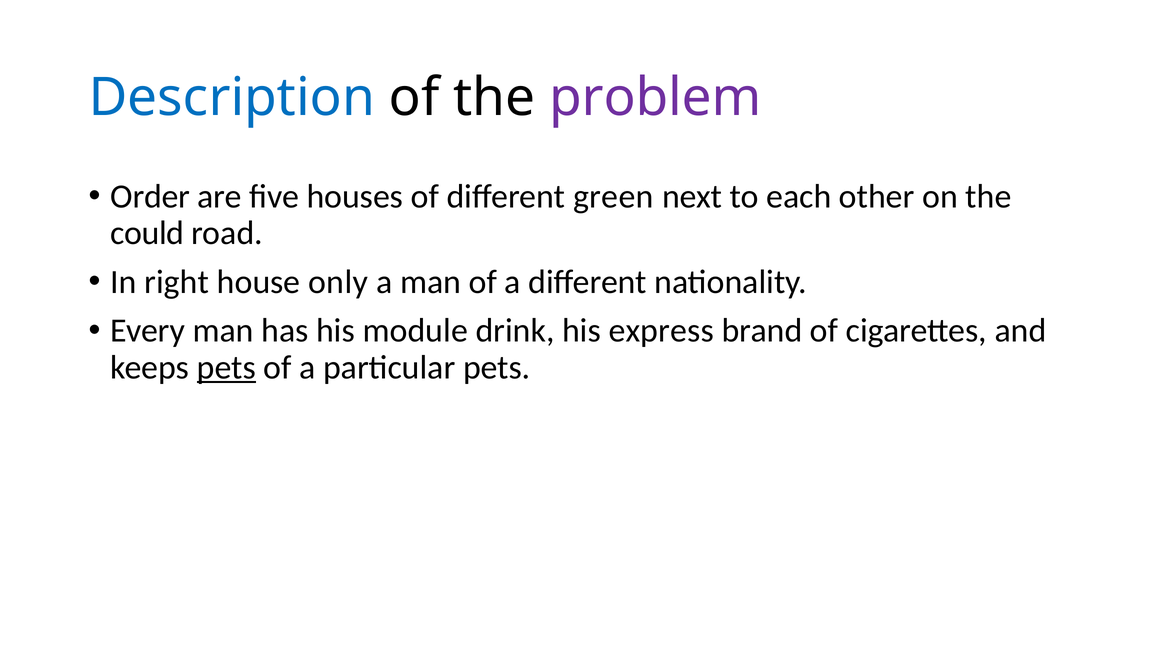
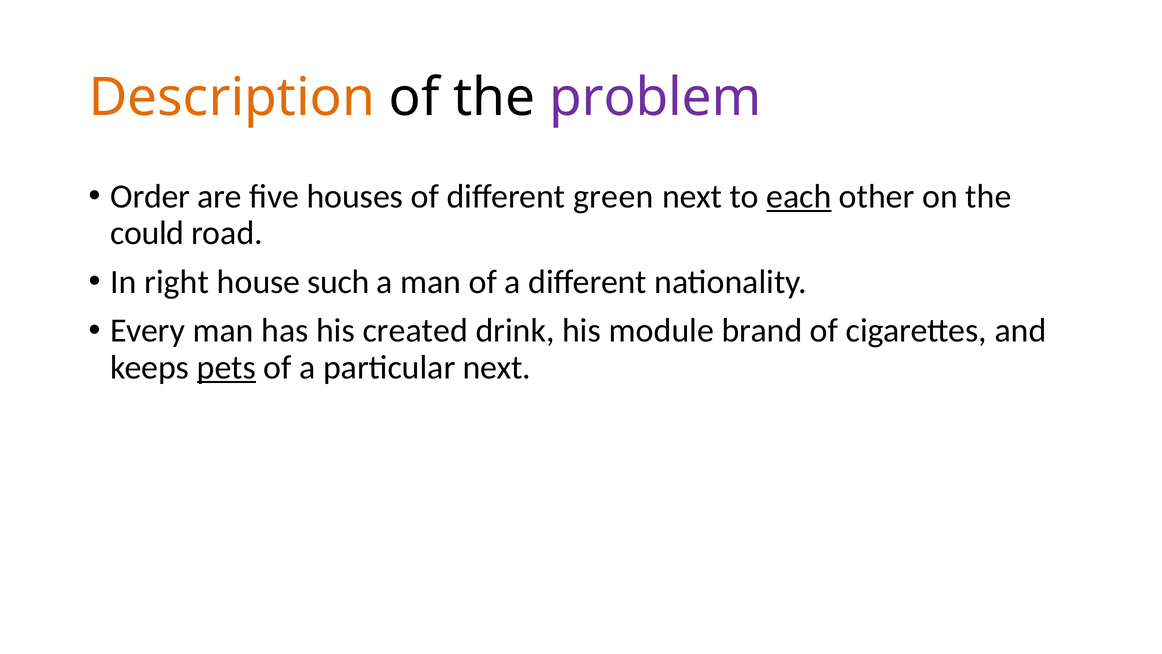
Description colour: blue -> orange
each underline: none -> present
only: only -> such
module: module -> created
express: express -> module
particular pets: pets -> next
